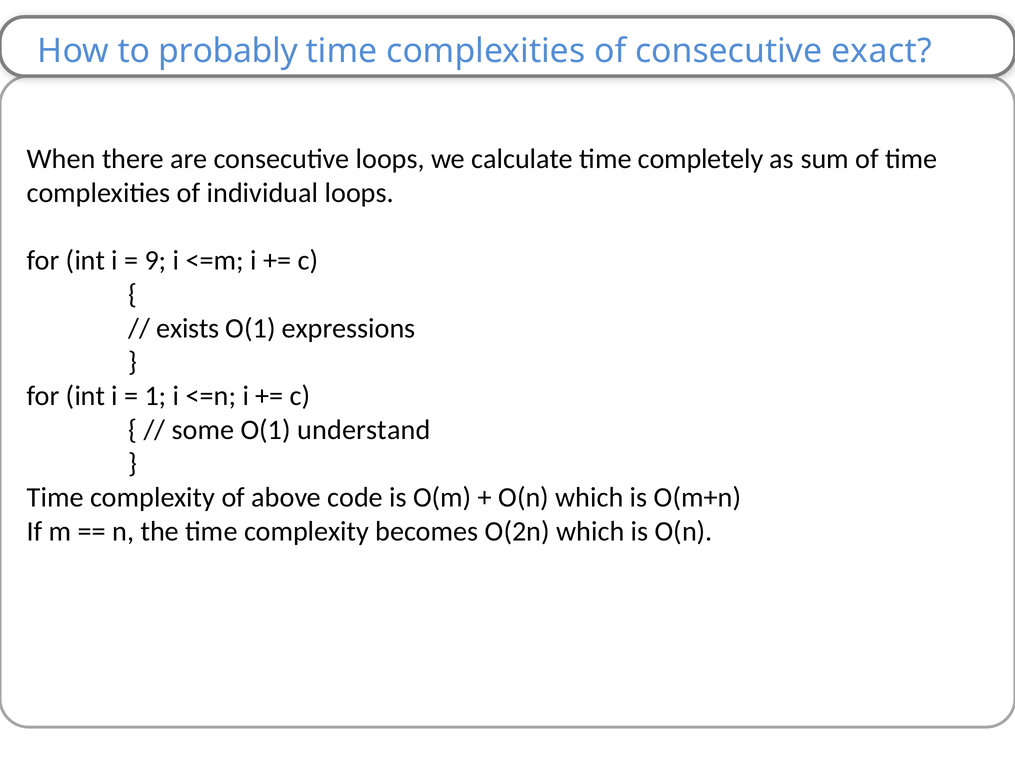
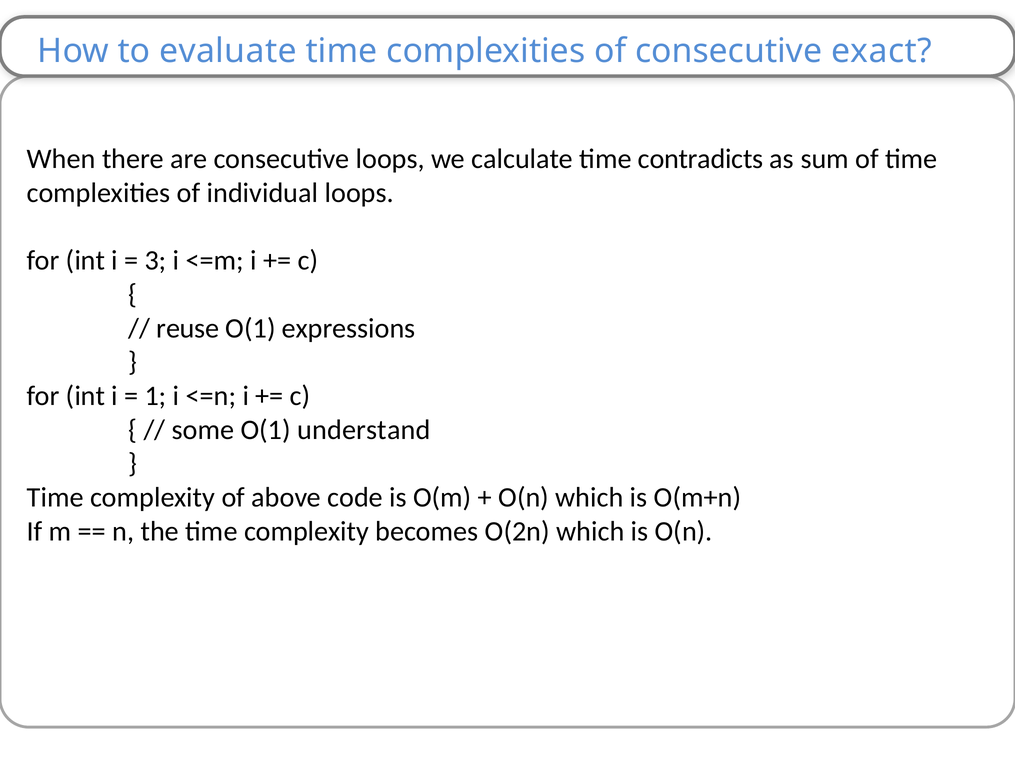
probably: probably -> evaluate
completely: completely -> contradicts
9: 9 -> 3
exists: exists -> reuse
